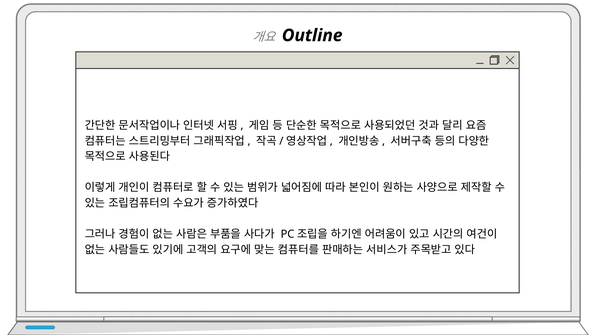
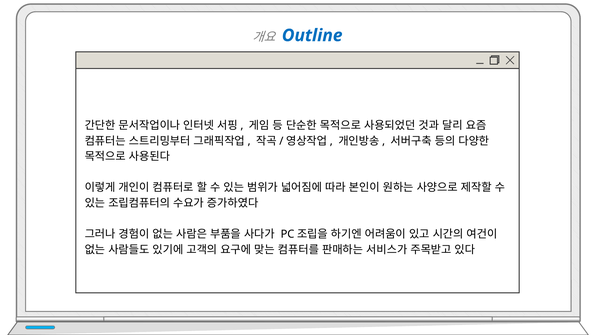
Outline colour: black -> blue
